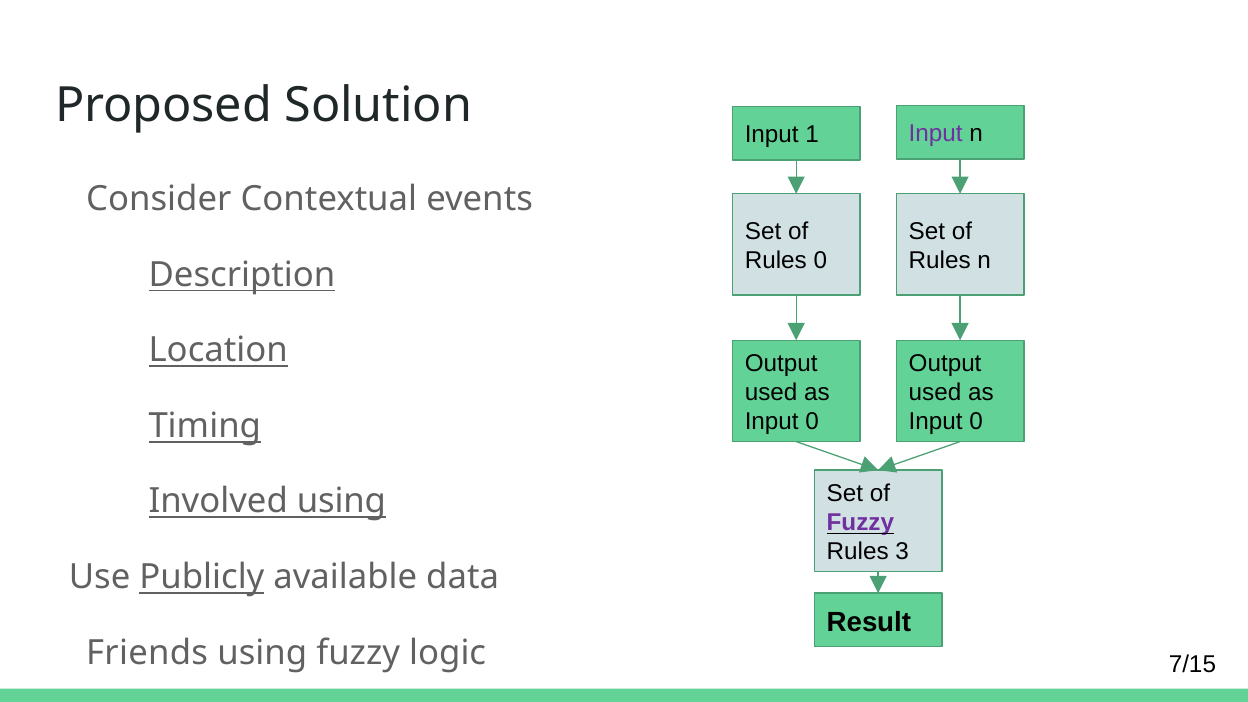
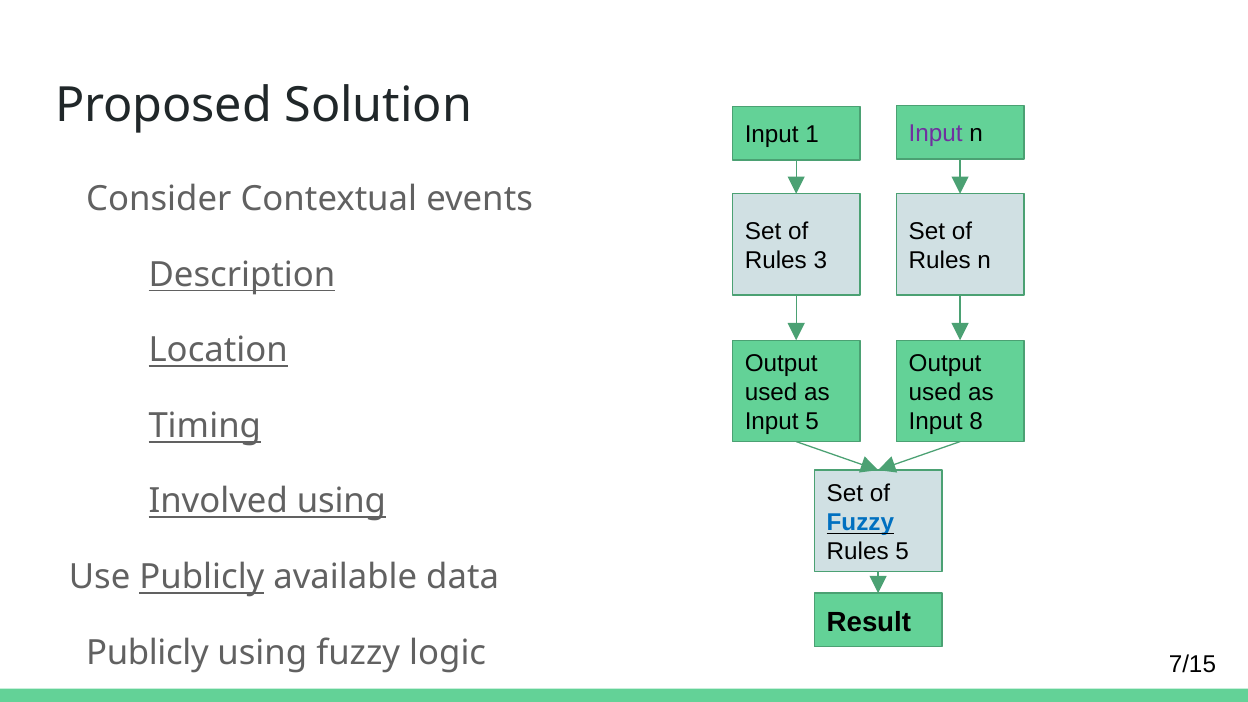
Rules 0: 0 -> 3
0 at (812, 422): 0 -> 5
0 at (976, 422): 0 -> 8
Fuzzy at (860, 523) colour: purple -> blue
Rules 3: 3 -> 5
Friends at (147, 653): Friends -> Publicly
